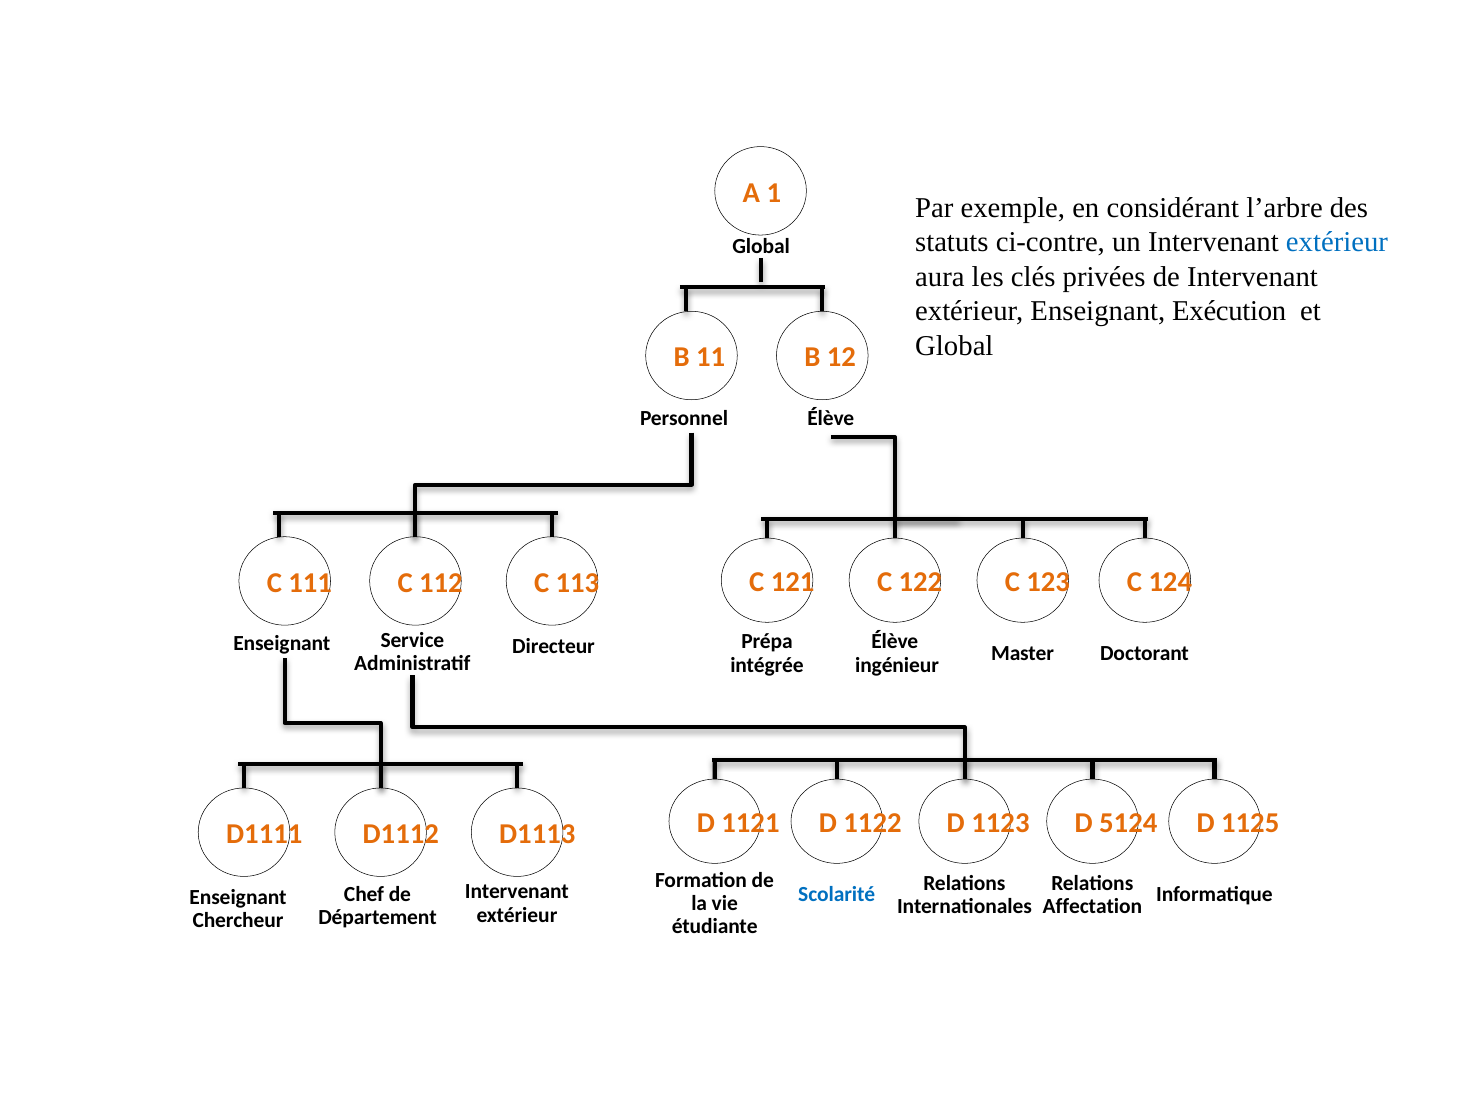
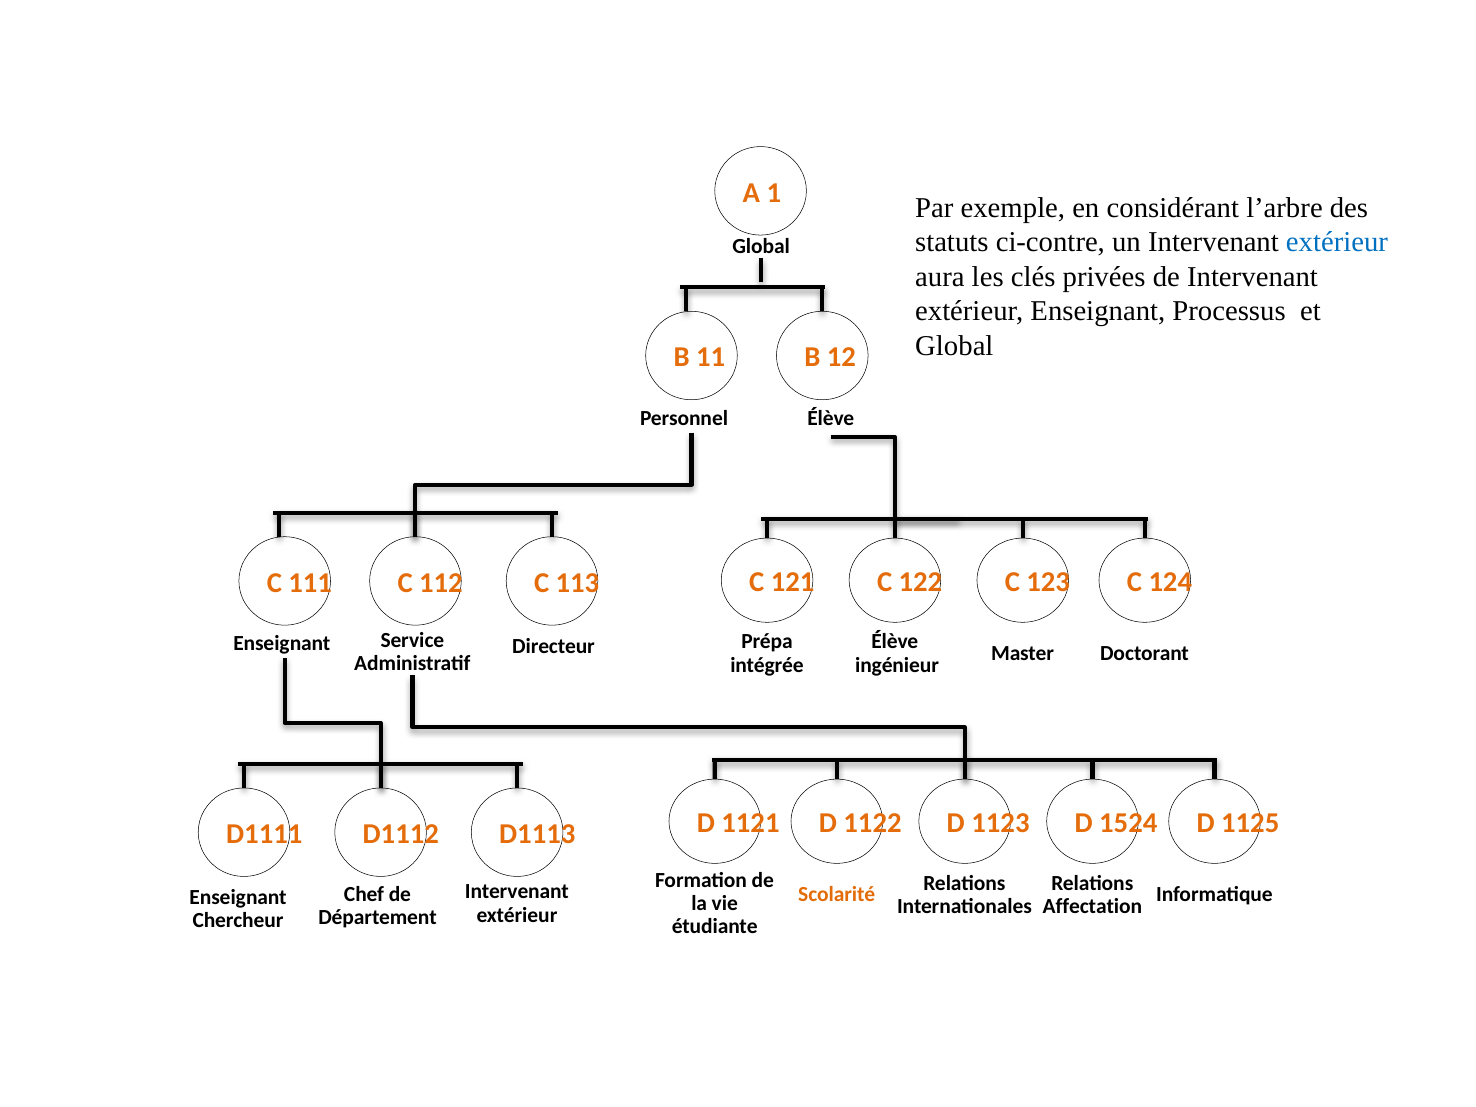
Exécution: Exécution -> Processus
5124: 5124 -> 1524
Scolarité colour: blue -> orange
